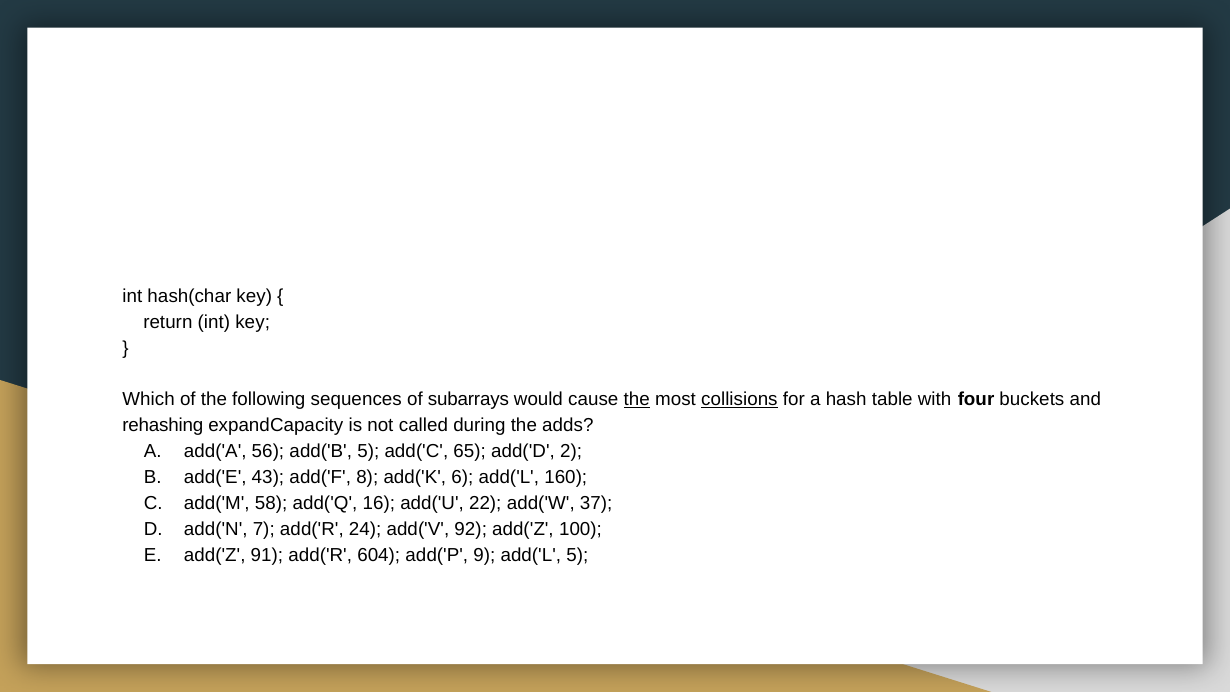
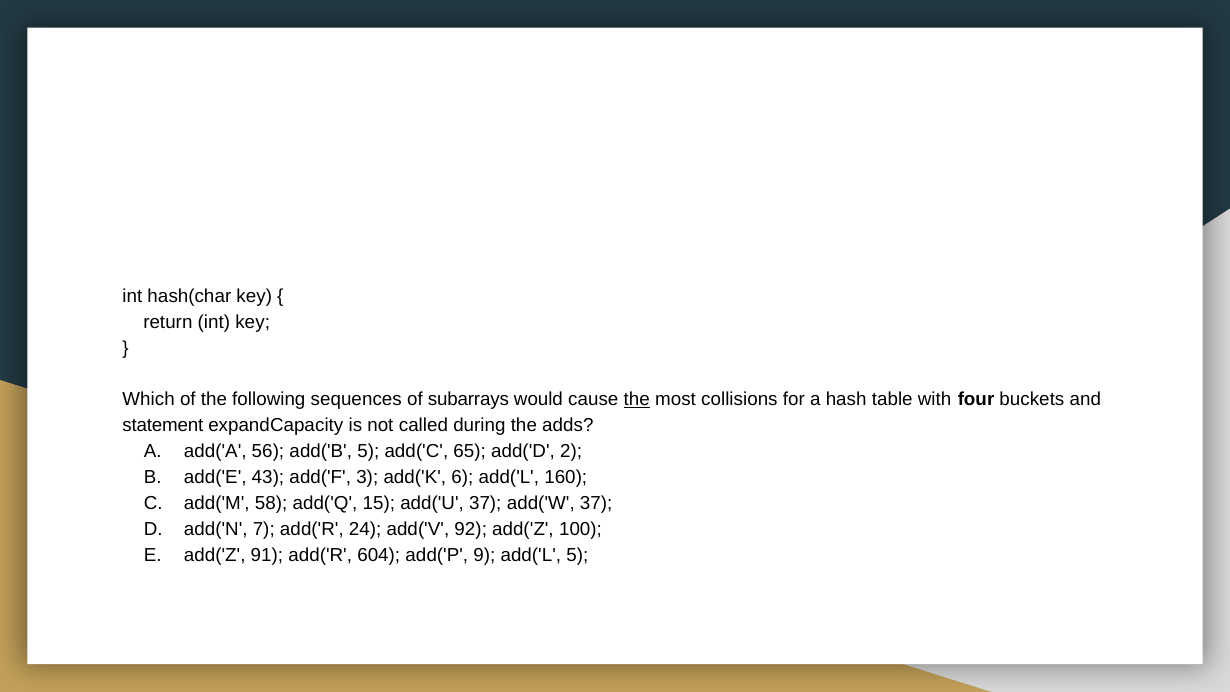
collisions underline: present -> none
rehashing: rehashing -> statement
8: 8 -> 3
16: 16 -> 15
add('U 22: 22 -> 37
